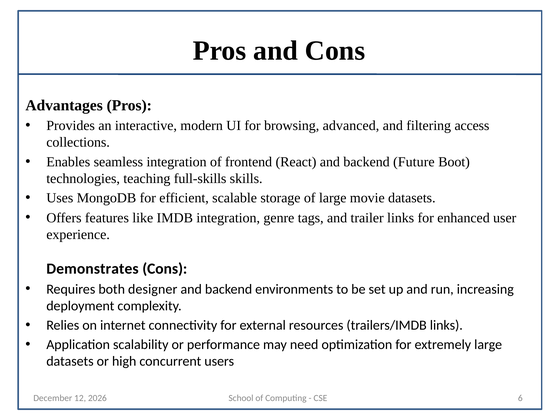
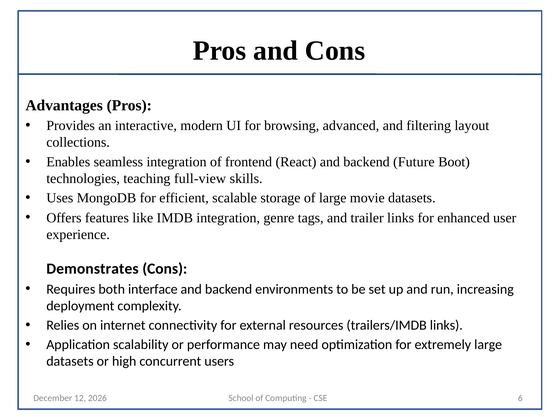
access: access -> layout
full-skills: full-skills -> full-view
designer: designer -> interface
